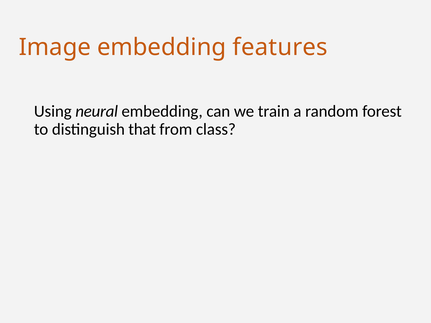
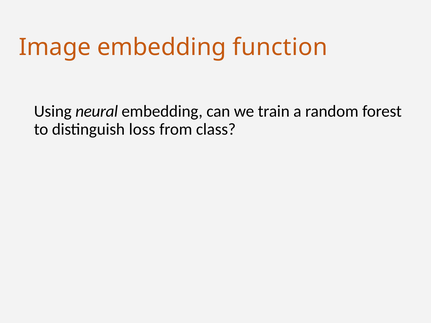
features: features -> function
that: that -> loss
